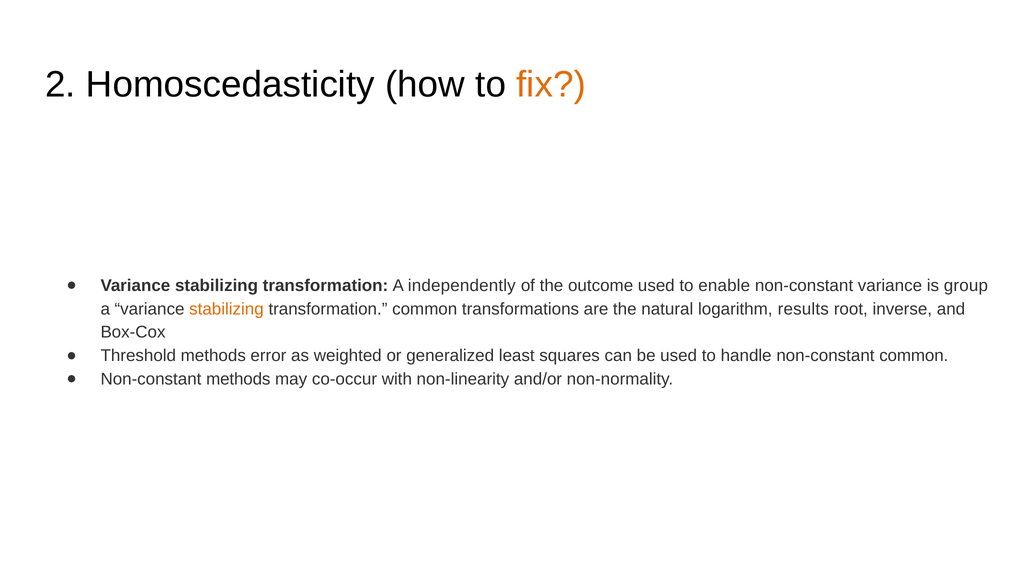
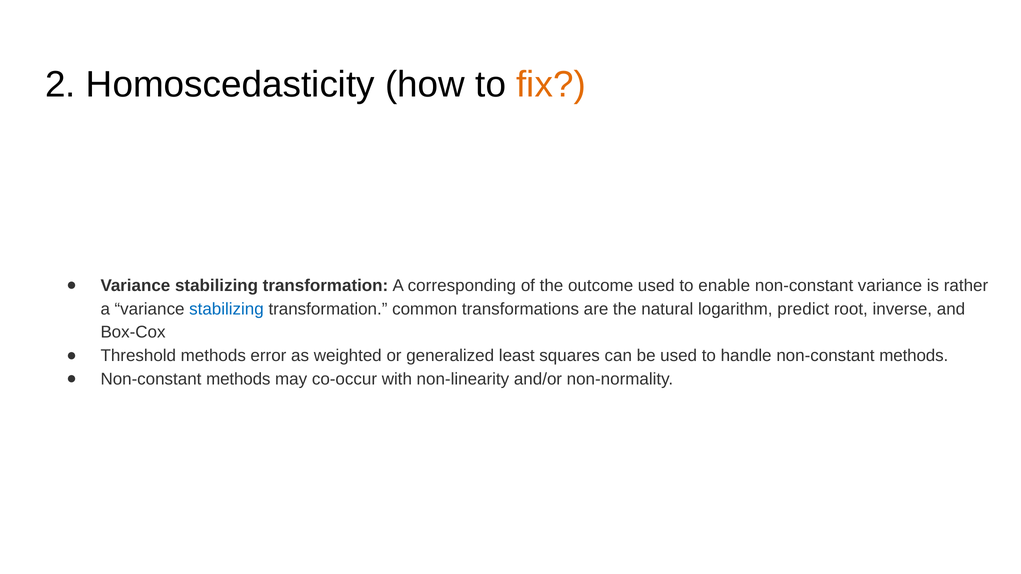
independently: independently -> corresponding
group: group -> rather
stabilizing at (226, 309) colour: orange -> blue
results: results -> predict
handle non-constant common: common -> methods
